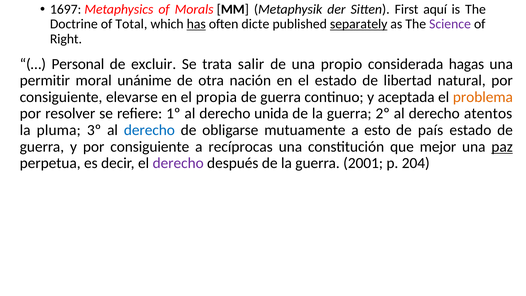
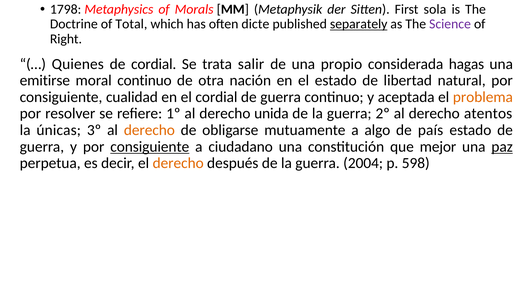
1697: 1697 -> 1798
aquí: aquí -> sola
has underline: present -> none
Personal: Personal -> Quienes
de excluir: excluir -> cordial
permitir: permitir -> emitirse
moral unánime: unánime -> continuo
elevarse: elevarse -> cualidad
el propia: propia -> cordial
pluma: pluma -> únicas
derecho at (149, 130) colour: blue -> orange
esto: esto -> algo
consiguiente at (150, 147) underline: none -> present
recíprocas: recíprocas -> ciudadano
derecho at (178, 163) colour: purple -> orange
2001: 2001 -> 2004
204: 204 -> 598
